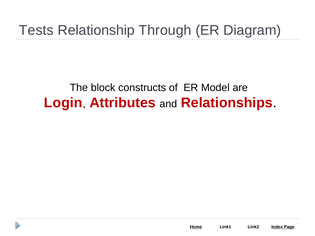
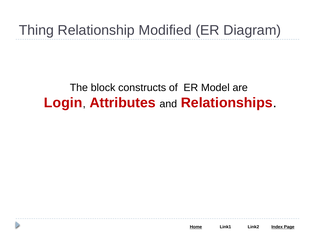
Tests: Tests -> Thing
Through: Through -> Modified
